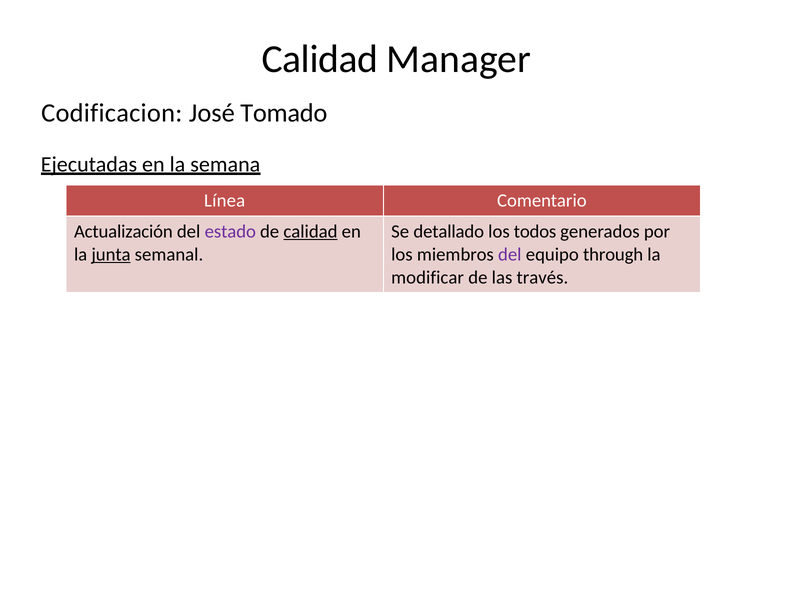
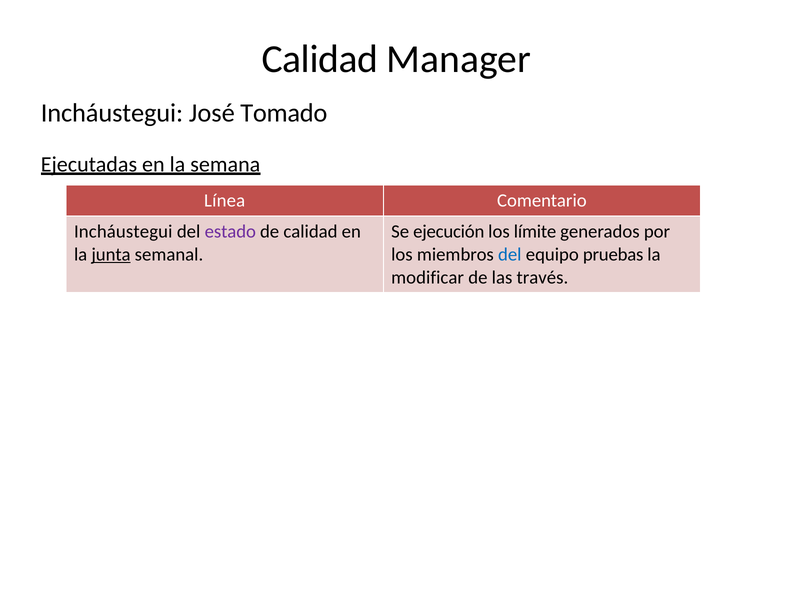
Codificacion at (112, 113): Codificacion -> Incháustegui
Actualización at (123, 232): Actualización -> Incháustegui
calidad at (311, 232) underline: present -> none
detallado: detallado -> ejecución
todos: todos -> límite
del at (510, 254) colour: purple -> blue
through: through -> pruebas
